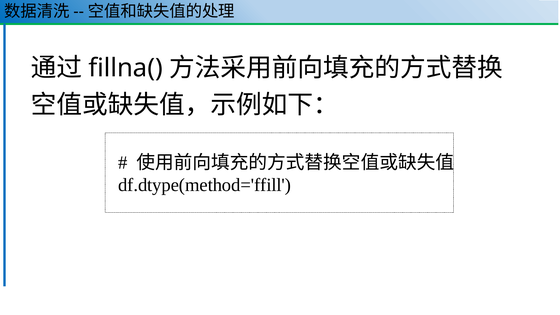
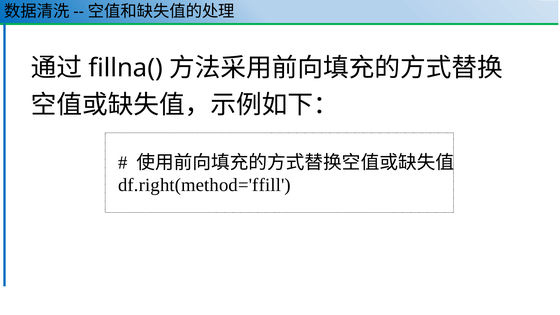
df.dtype(method='ffill: df.dtype(method='ffill -> df.right(method='ffill
